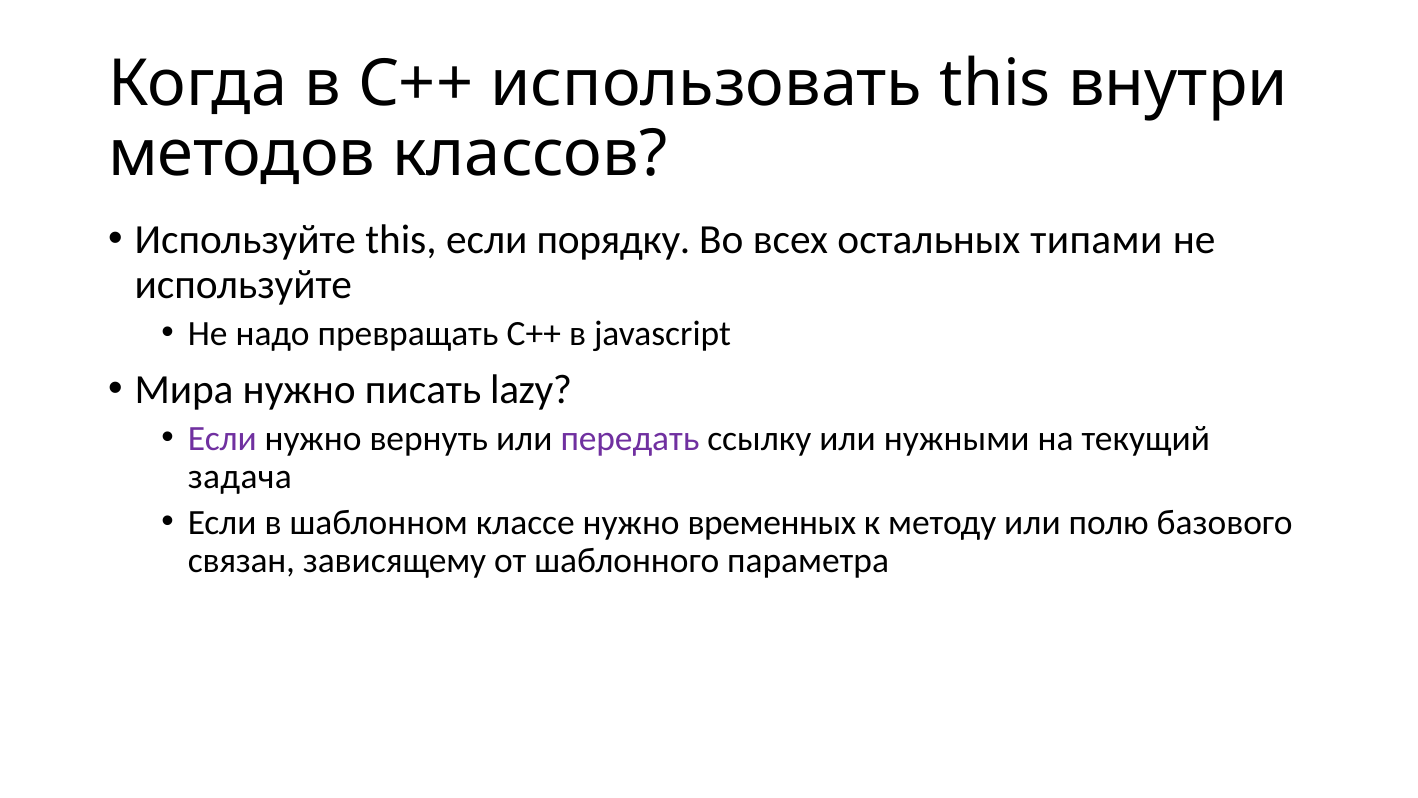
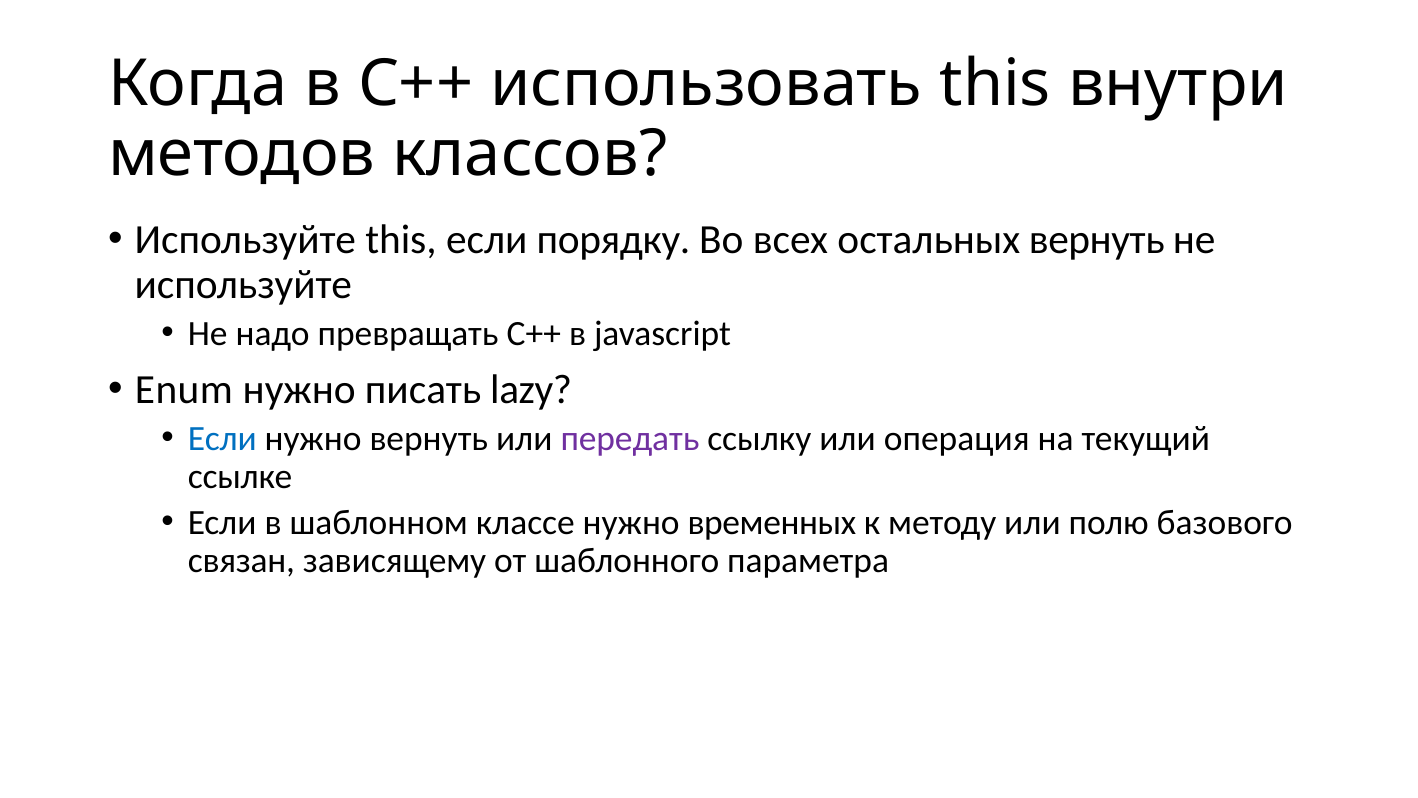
остальных типами: типами -> вернуть
Мира: Мира -> Enum
Если at (222, 438) colour: purple -> blue
нужными: нужными -> операция
задача: задача -> ссылке
